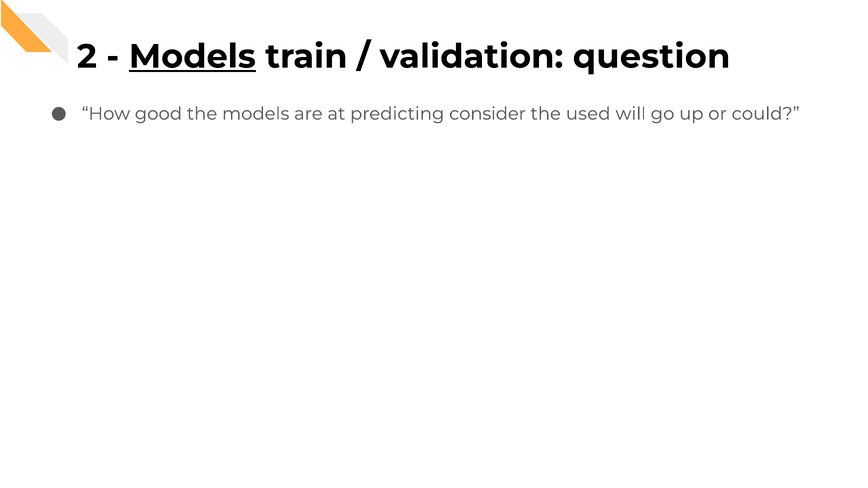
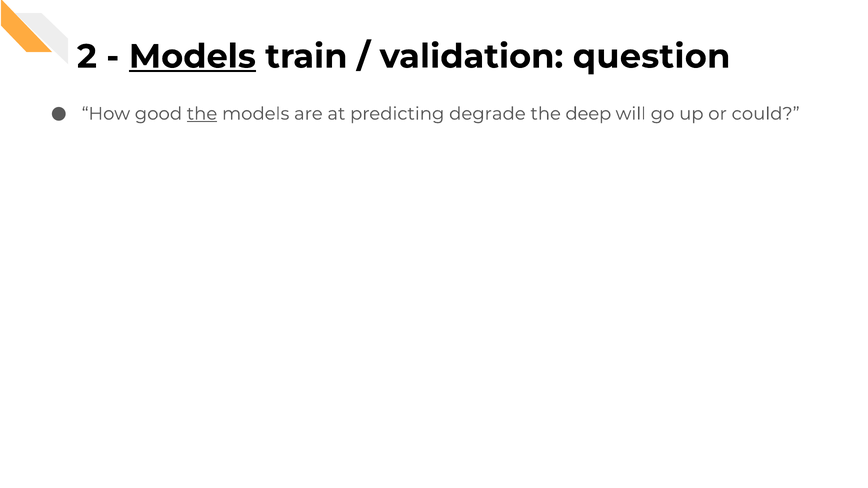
the at (202, 114) underline: none -> present
consider: consider -> degrade
used: used -> deep
